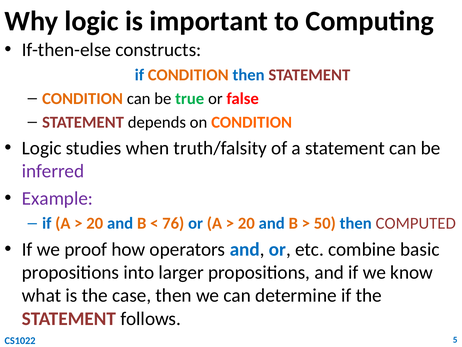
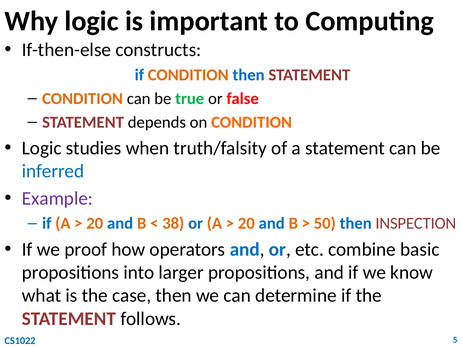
inferred colour: purple -> blue
76: 76 -> 38
COMPUTED: COMPUTED -> INSPECTION
